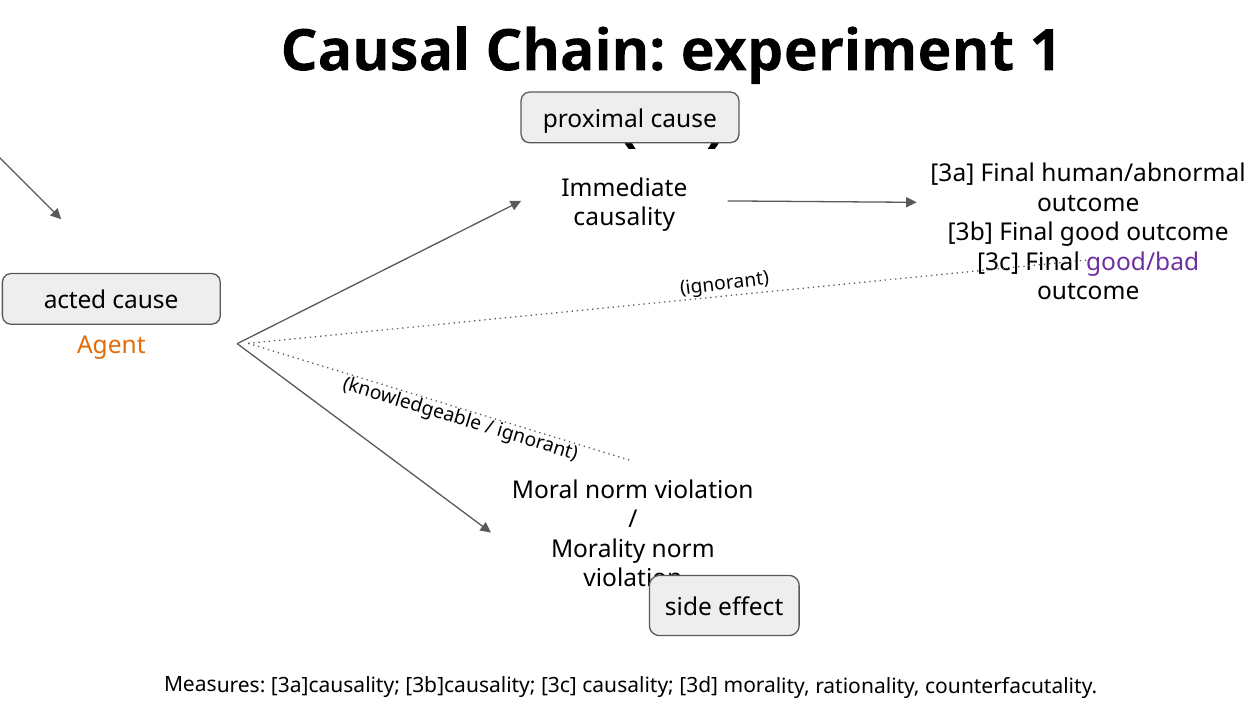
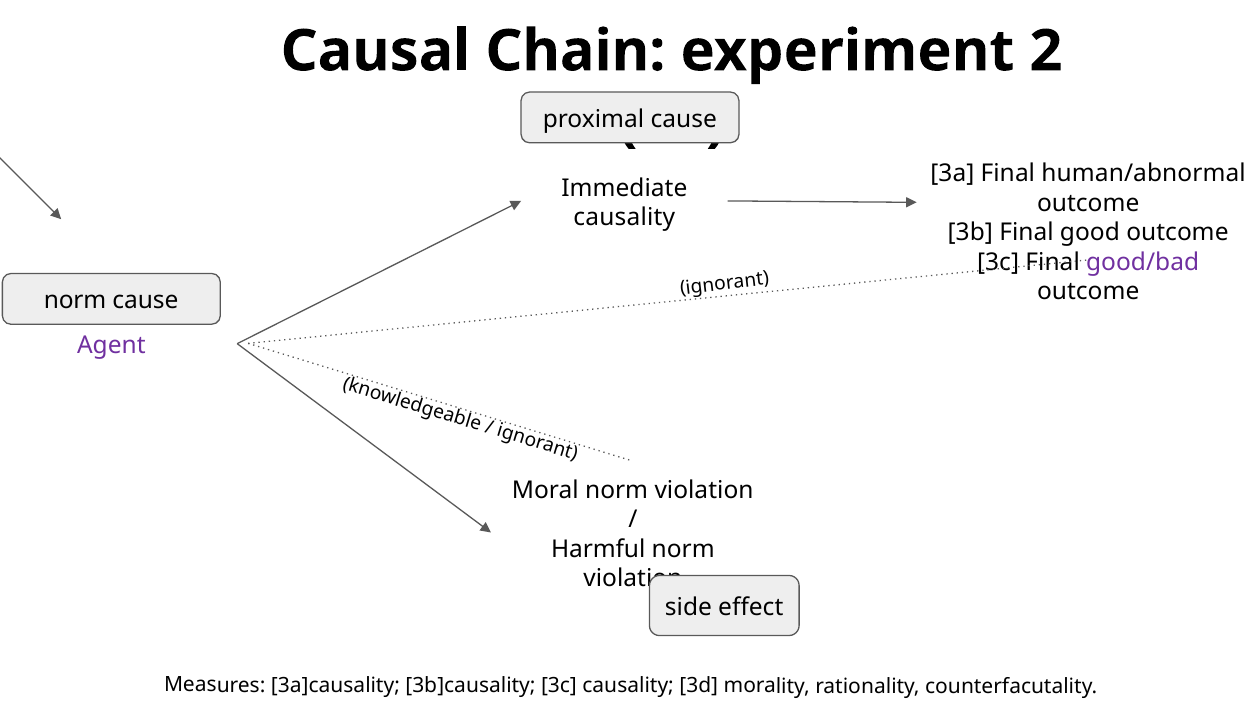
1: 1 -> 2
acted at (75, 300): acted -> norm
Agent colour: orange -> purple
Morality at (598, 549): Morality -> Harmful
